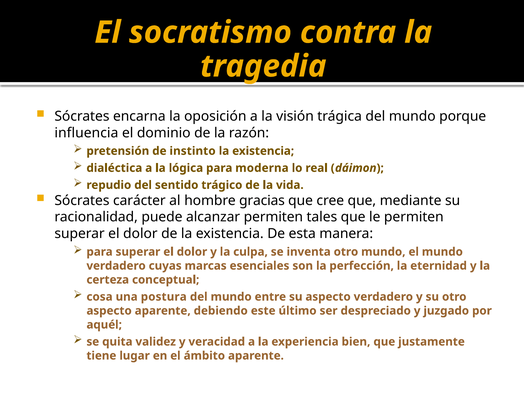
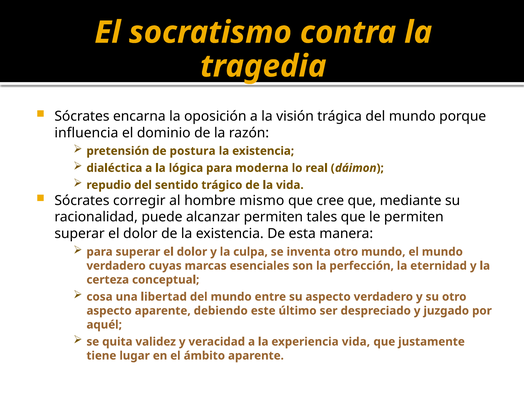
instinto: instinto -> postura
carácter: carácter -> corregir
gracias: gracias -> mismo
postura: postura -> libertad
experiencia bien: bien -> vida
